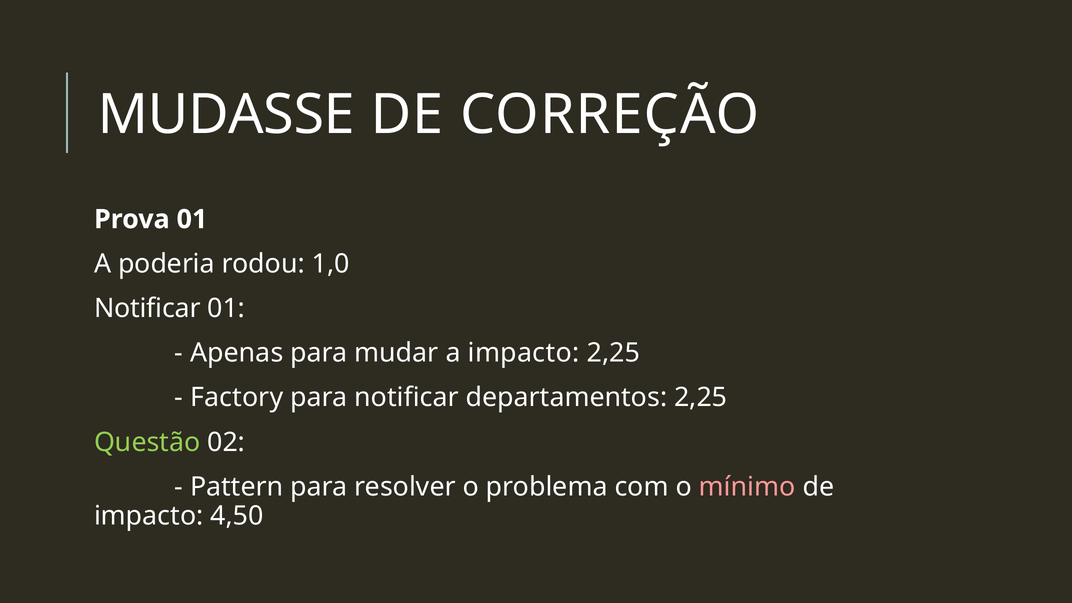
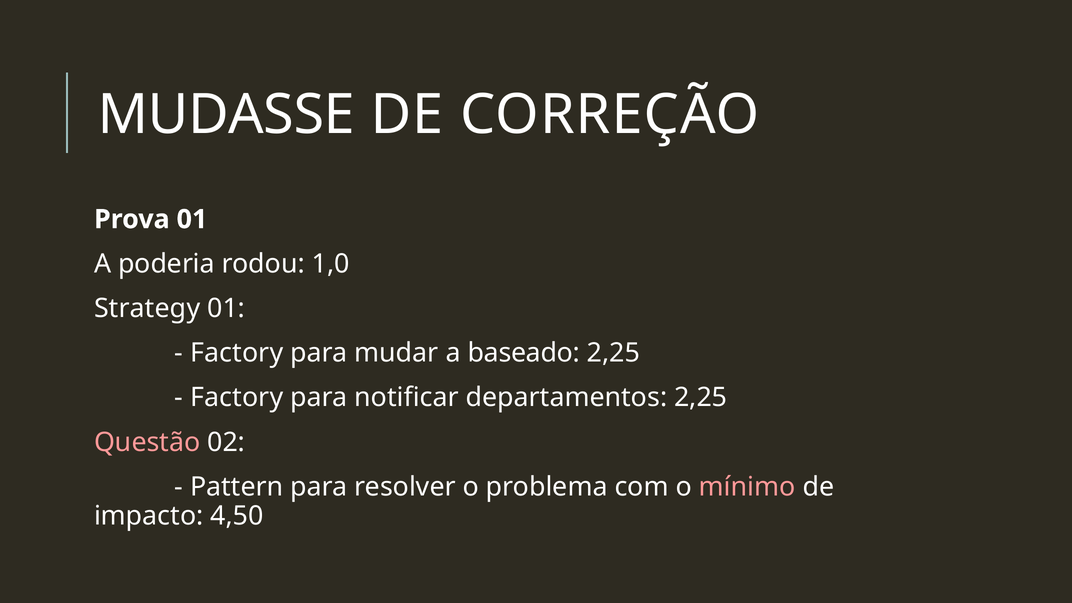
Notificar at (147, 308): Notificar -> Strategy
Apenas at (237, 353): Apenas -> Factory
a impacto: impacto -> baseado
Questão colour: light green -> pink
